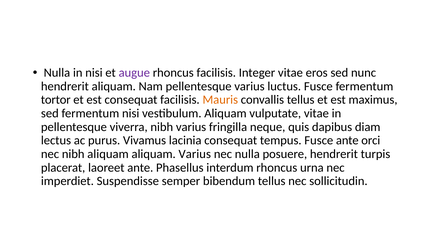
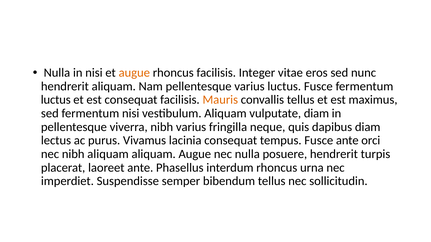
augue at (134, 73) colour: purple -> orange
tortor at (56, 100): tortor -> luctus
vulputate vitae: vitae -> diam
aliquam Varius: Varius -> Augue
